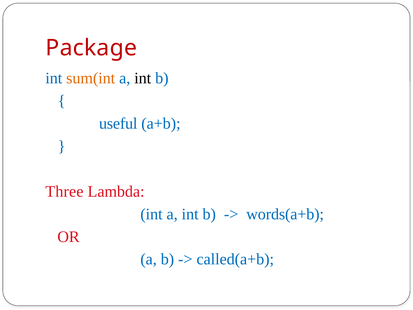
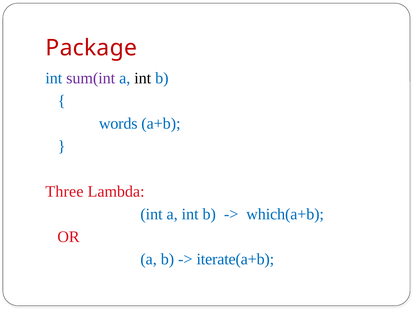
sum(int colour: orange -> purple
useful: useful -> words
words(a+b: words(a+b -> which(a+b
called(a+b: called(a+b -> iterate(a+b
